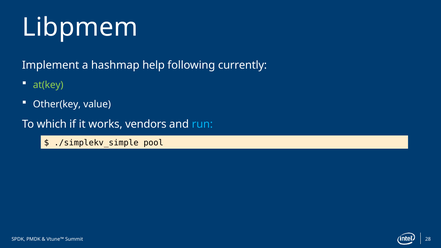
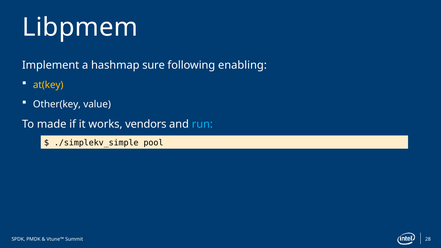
help: help -> sure
currently: currently -> enabling
at(key colour: light green -> yellow
which: which -> made
